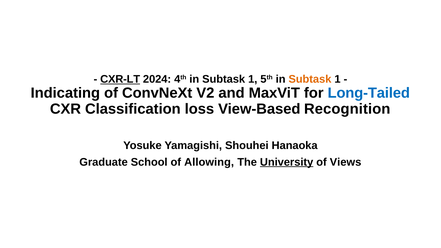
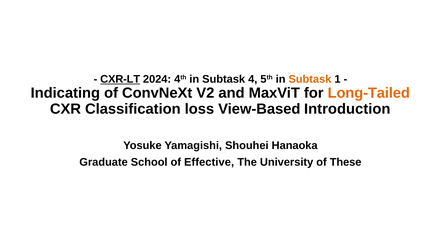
4th in Subtask 1: 1 -> 4
Long-Tailed colour: blue -> orange
Recognition: Recognition -> Introduction
Allowing: Allowing -> Effective
University underline: present -> none
Views: Views -> These
